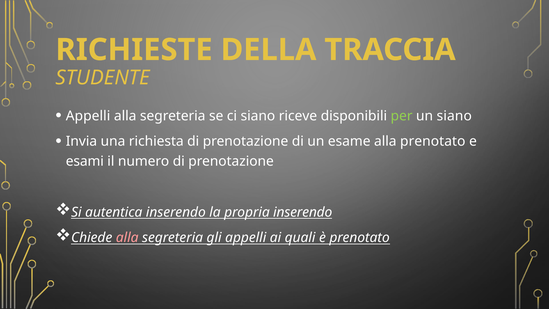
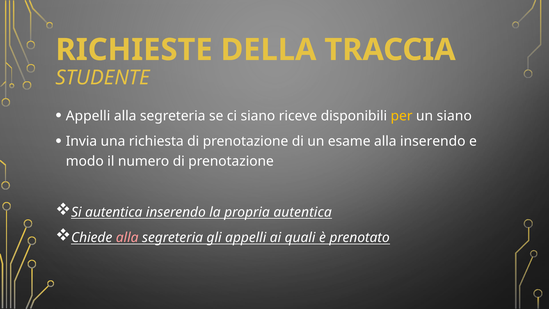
per colour: light green -> yellow
alla prenotato: prenotato -> inserendo
esami: esami -> modo
propria inserendo: inserendo -> autentica
